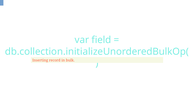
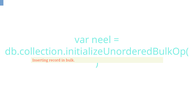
field: field -> neel
